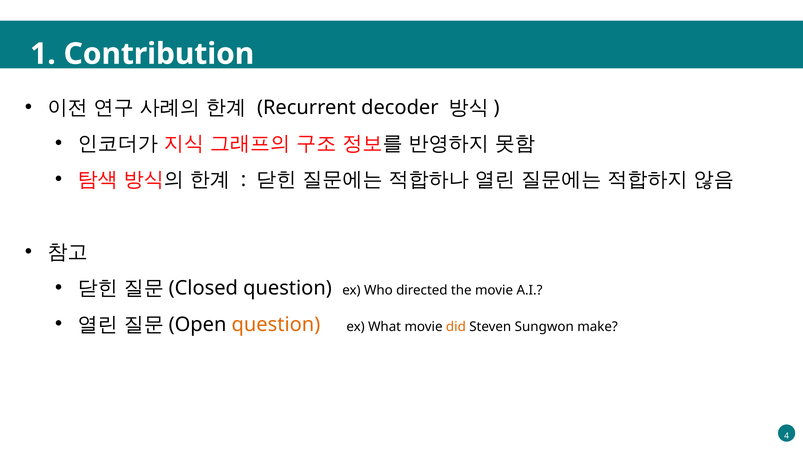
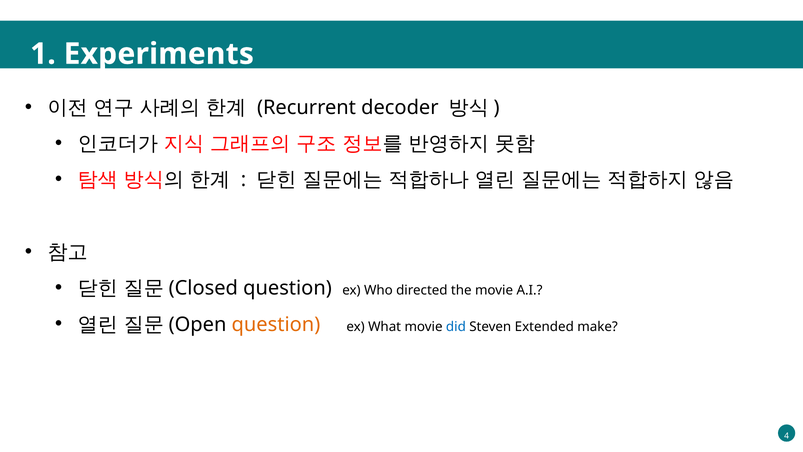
Contribution: Contribution -> Experiments
did colour: orange -> blue
Sungwon: Sungwon -> Extended
